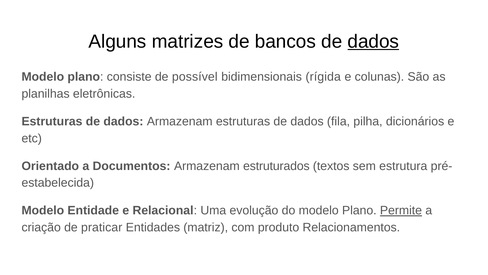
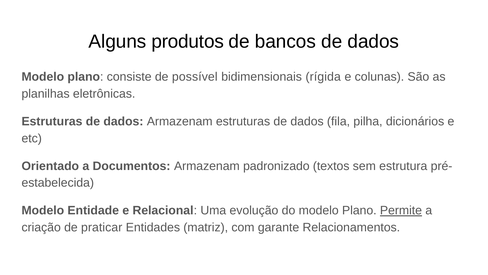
matrizes: matrizes -> produtos
dados at (373, 41) underline: present -> none
estruturados: estruturados -> padronizado
produto: produto -> garante
